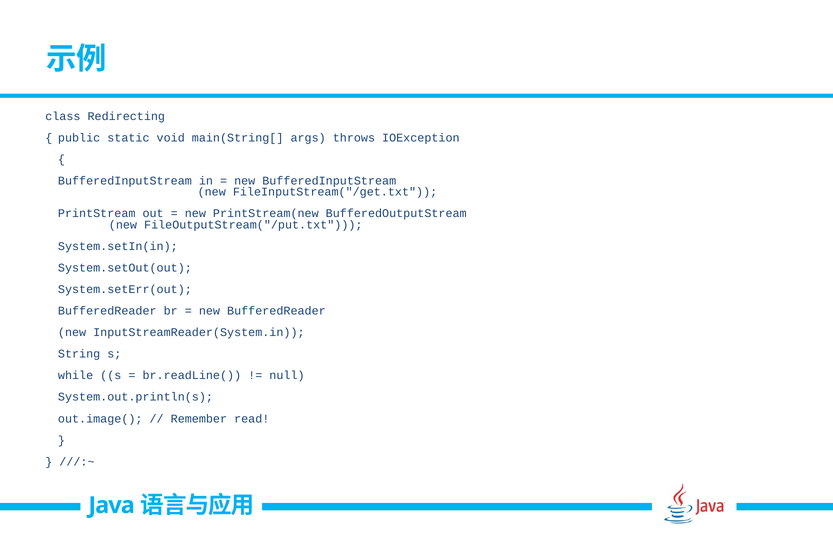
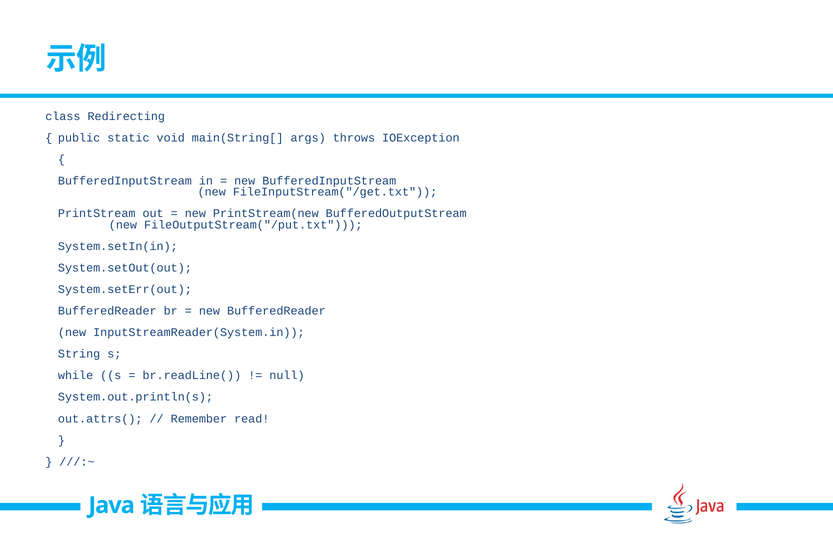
out.image(: out.image( -> out.attrs(
